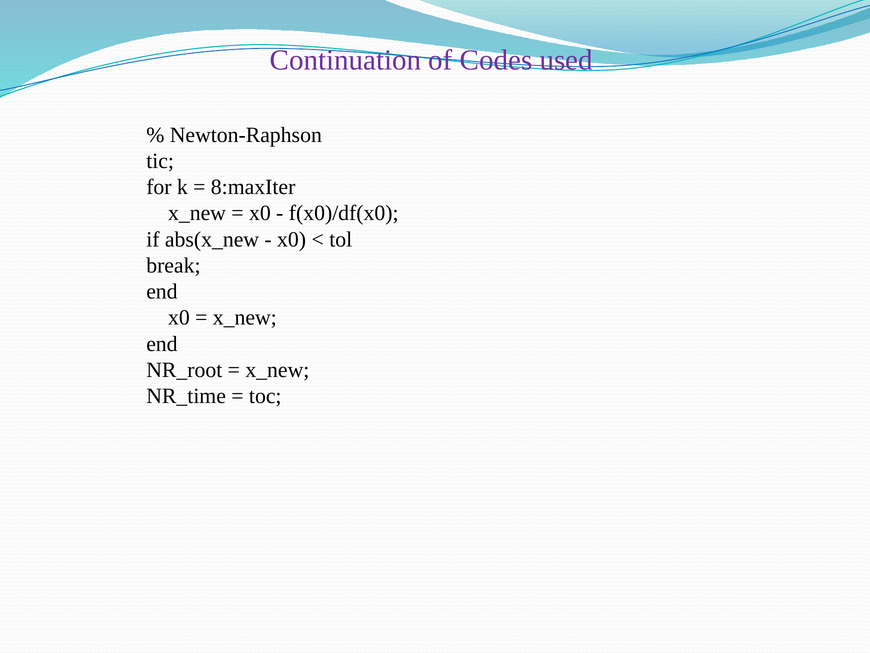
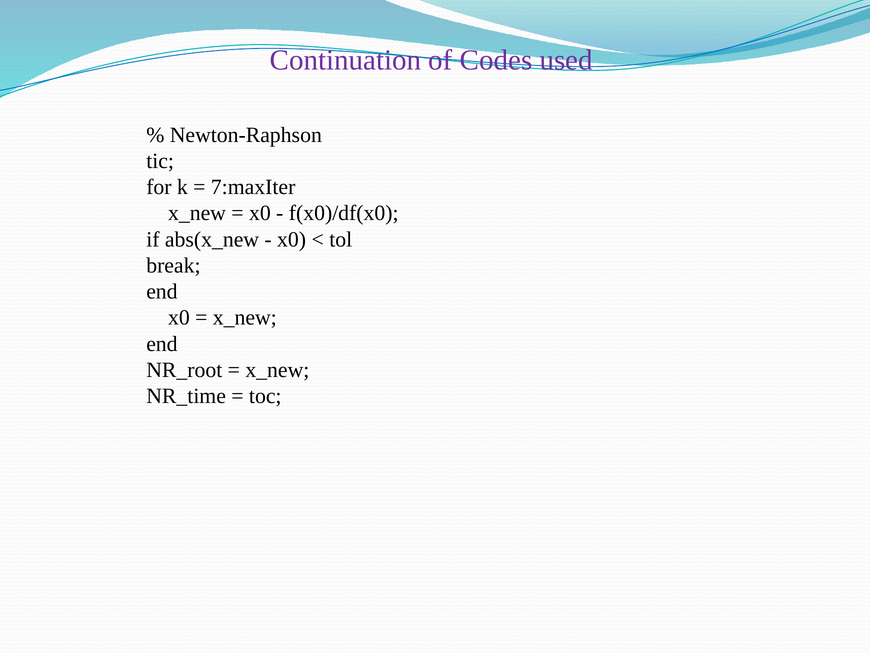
8:maxIter: 8:maxIter -> 7:maxIter
